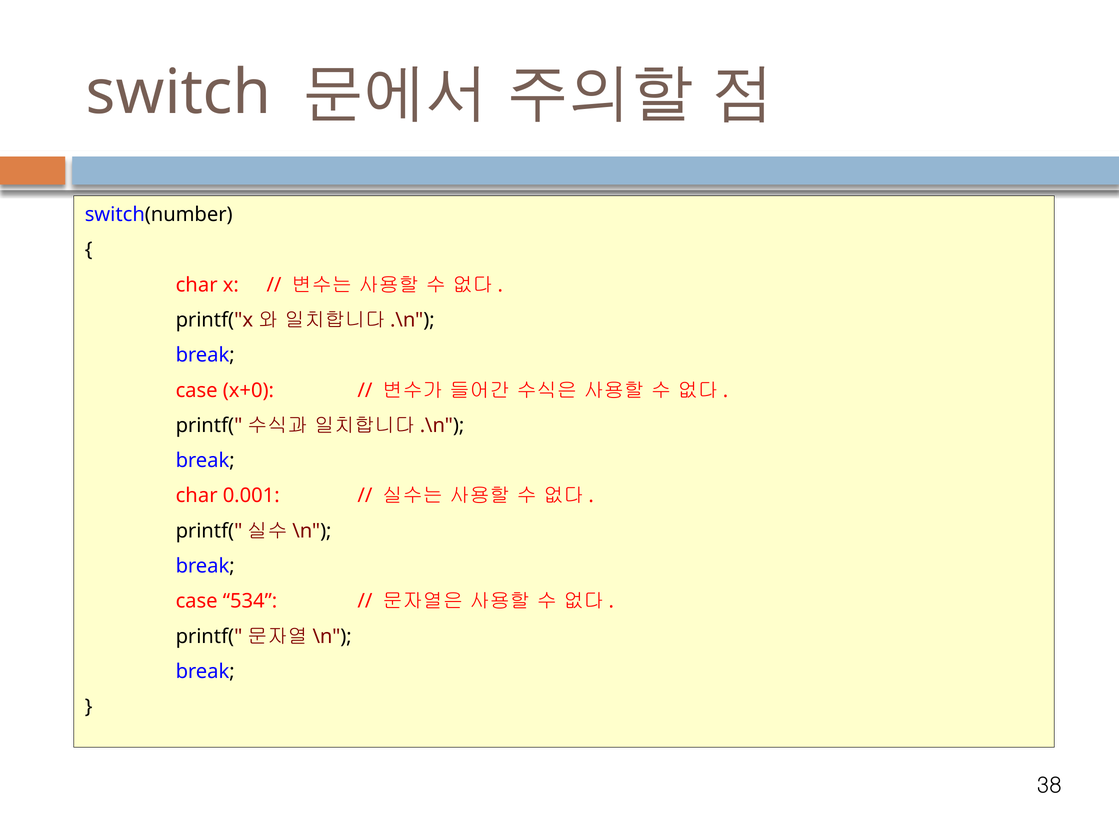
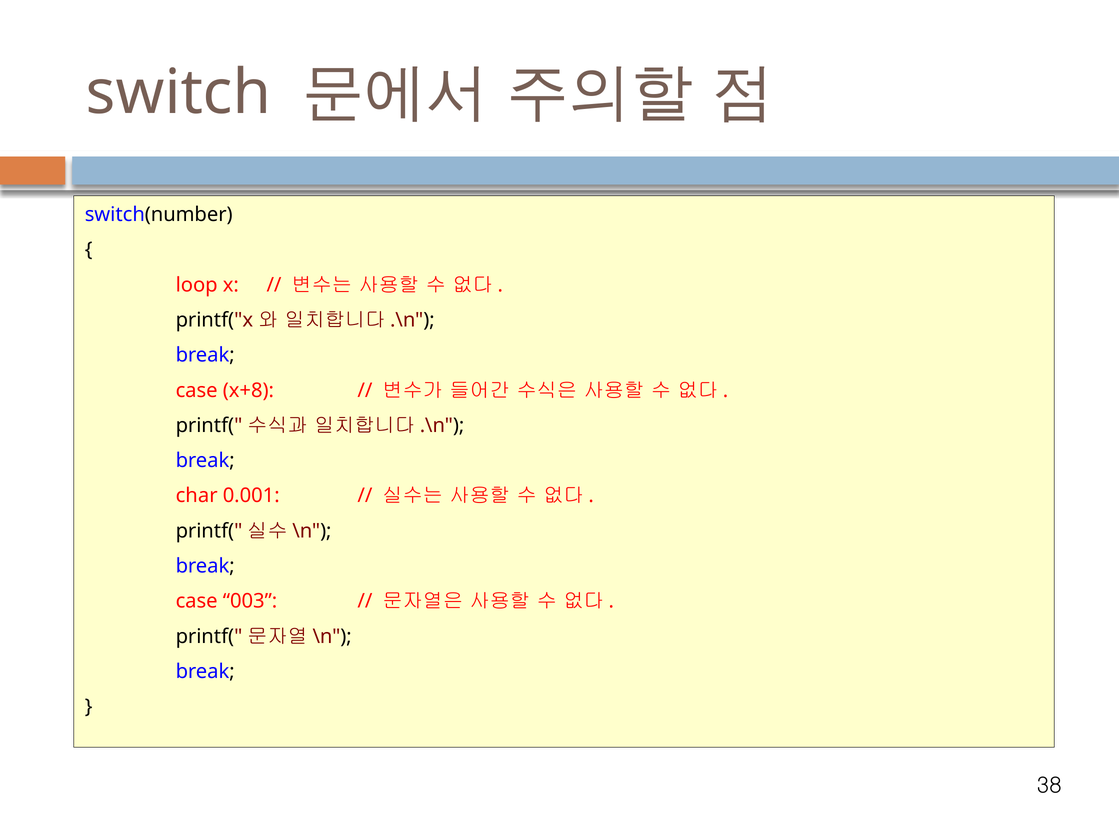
char at (197, 285): char -> loop
x+0: x+0 -> x+8
534: 534 -> 003
